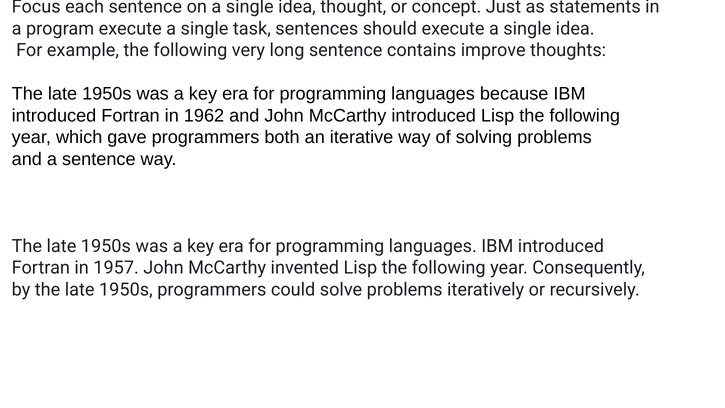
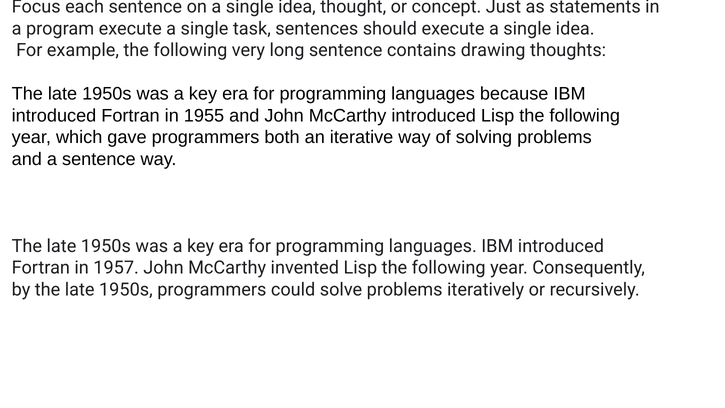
improve: improve -> drawing
1962: 1962 -> 1955
